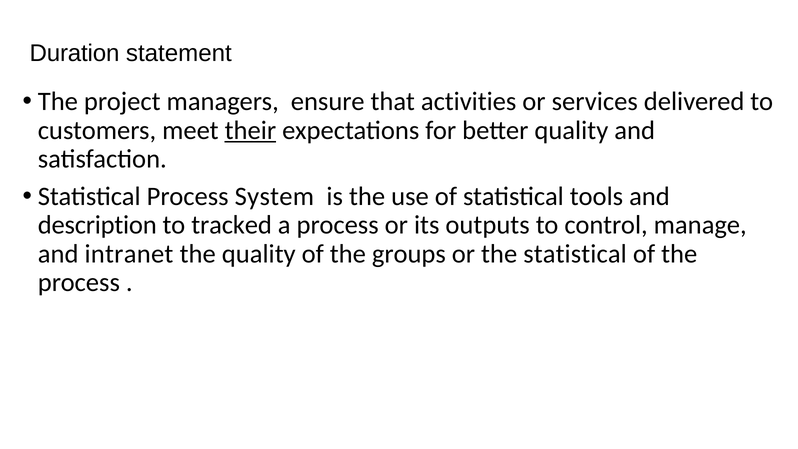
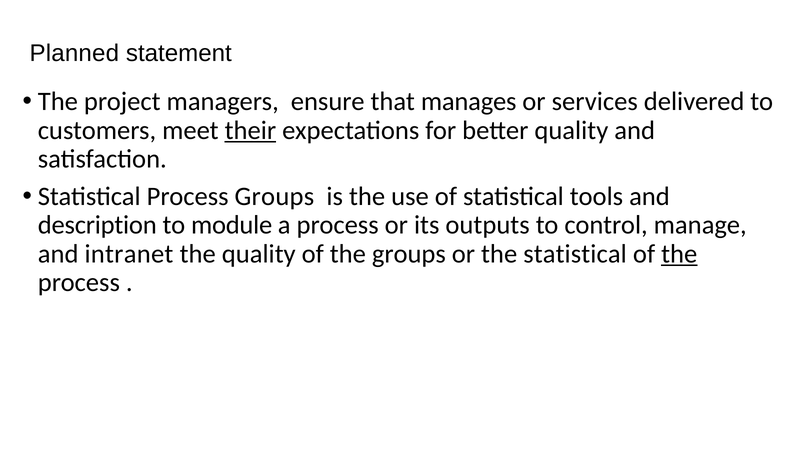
Duration: Duration -> Planned
activities: activities -> manages
Process System: System -> Groups
tracked: tracked -> module
the at (679, 254) underline: none -> present
